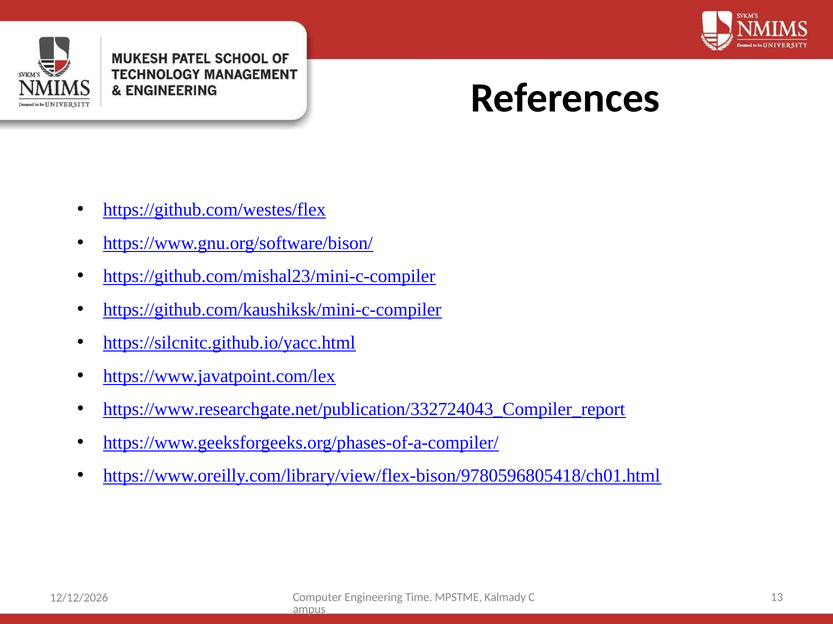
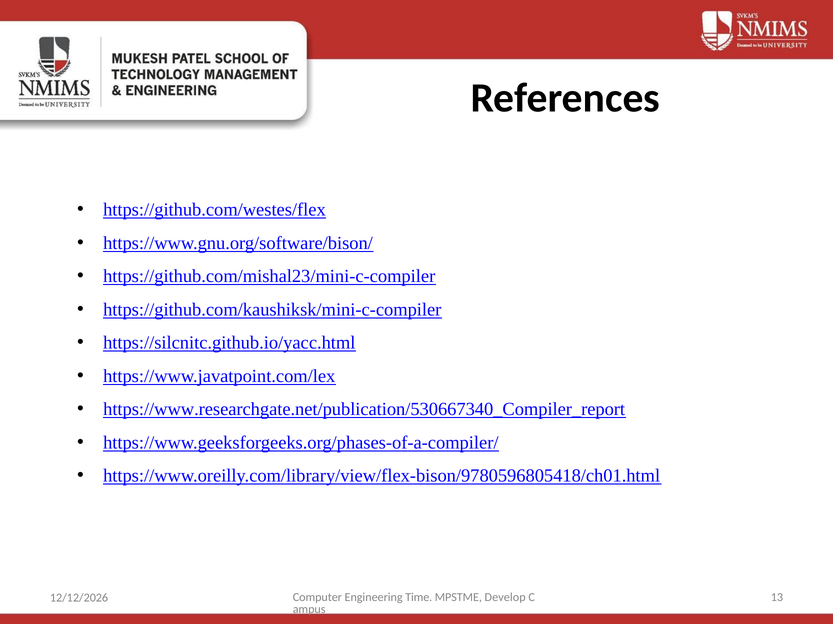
https://www.researchgate.net/publication/332724043_Compiler_report: https://www.researchgate.net/publication/332724043_Compiler_report -> https://www.researchgate.net/publication/530667340_Compiler_report
Kalmady: Kalmady -> Develop
